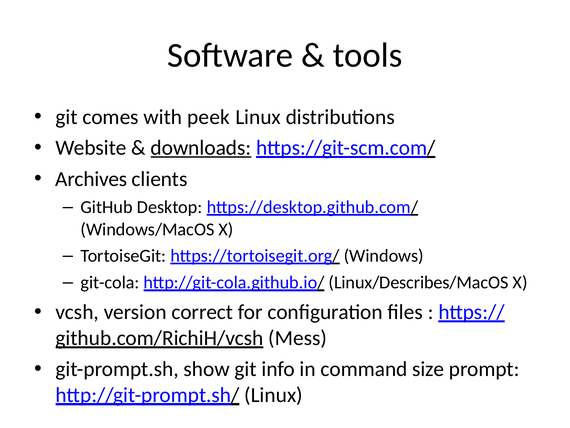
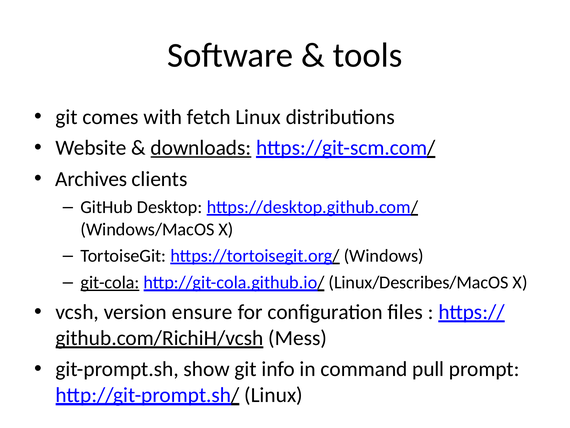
peek: peek -> fetch
git-cola underline: none -> present
correct: correct -> ensure
size: size -> pull
